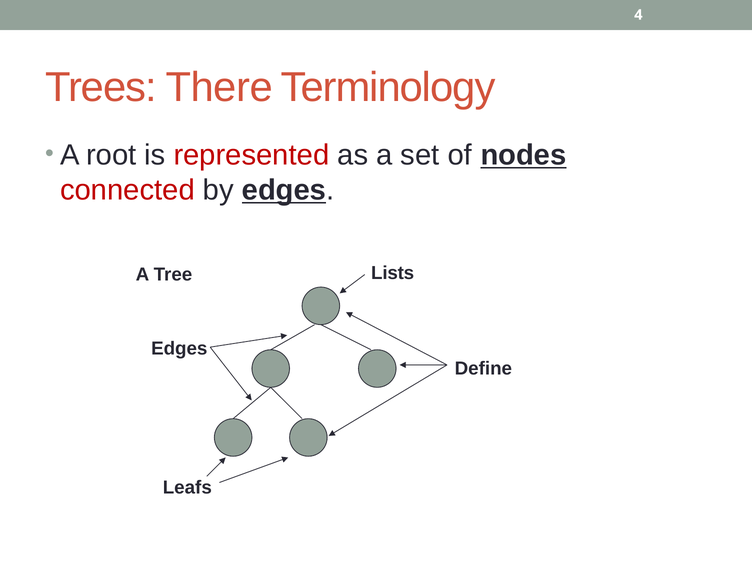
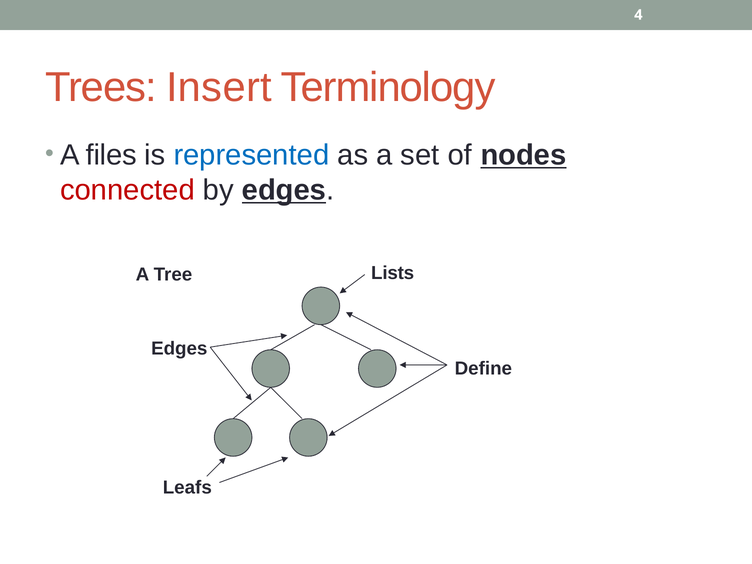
There: There -> Insert
root: root -> files
represented colour: red -> blue
